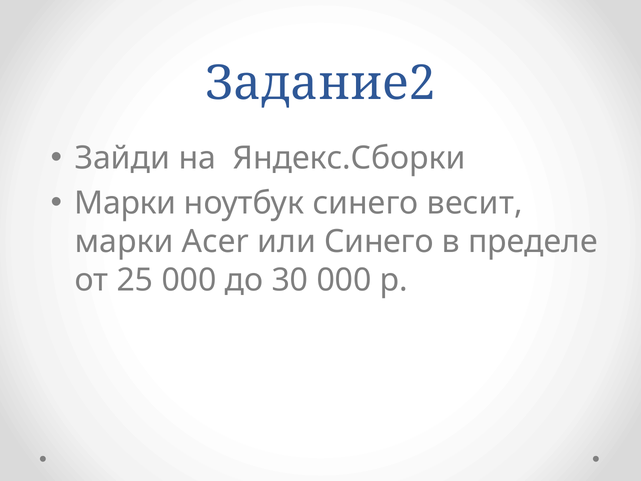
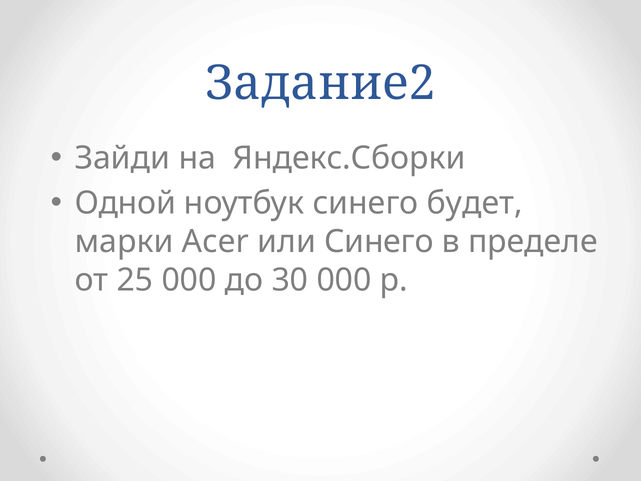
Марки at (125, 203): Марки -> Одной
весит: весит -> будет
